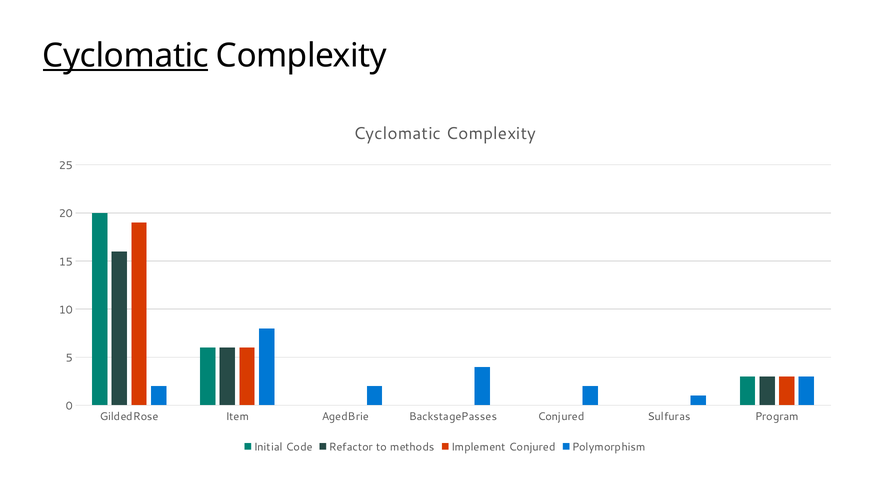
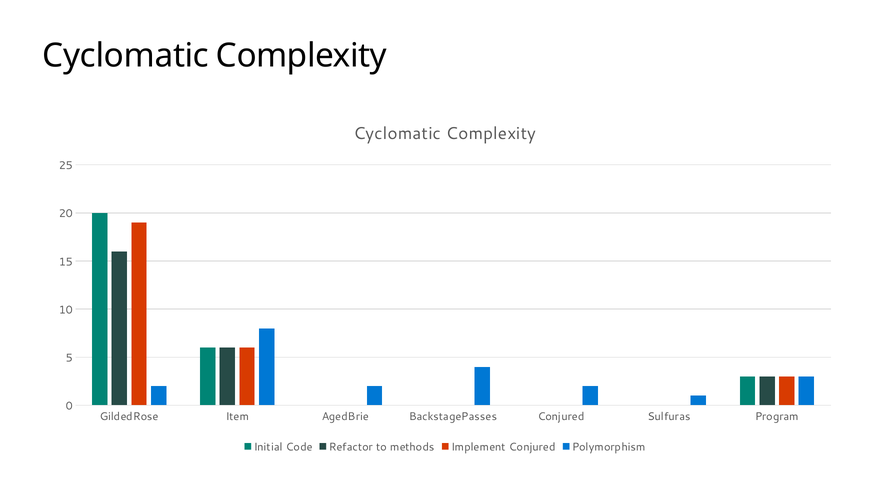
Cyclomatic at (126, 56) underline: present -> none
